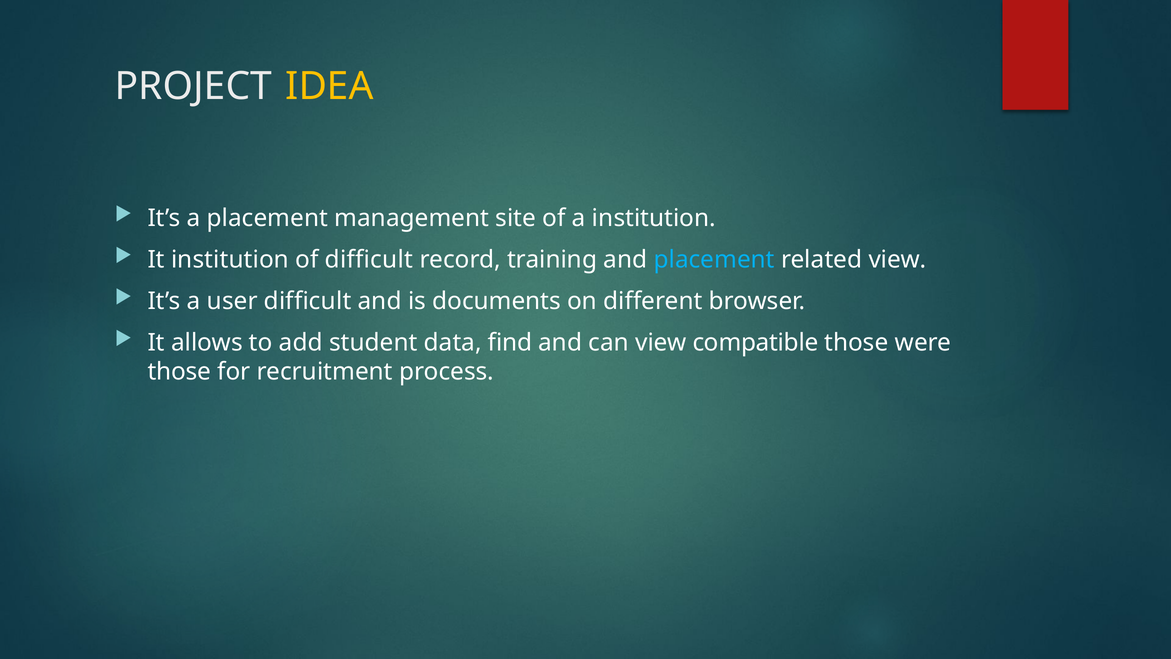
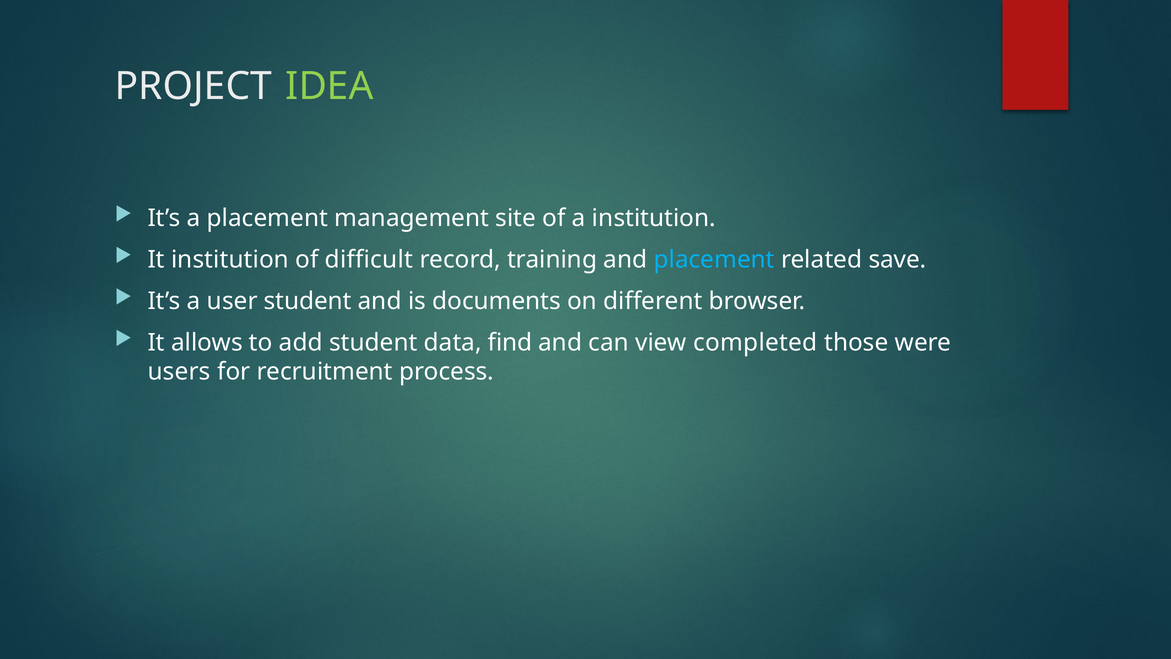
IDEA colour: yellow -> light green
related view: view -> save
user difficult: difficult -> student
compatible: compatible -> completed
those at (179, 372): those -> users
